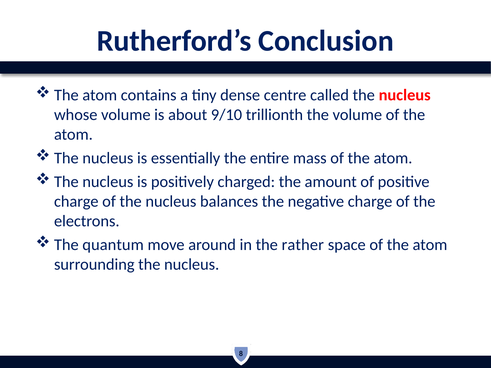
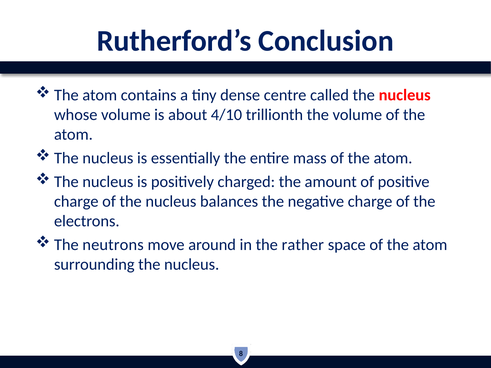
9/10: 9/10 -> 4/10
quantum: quantum -> neutrons
